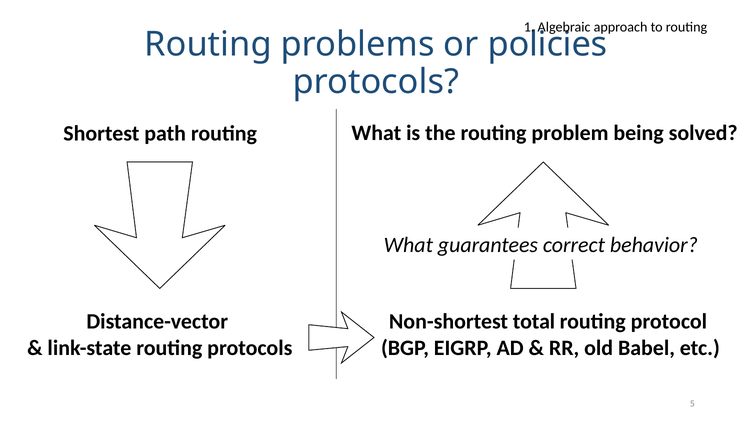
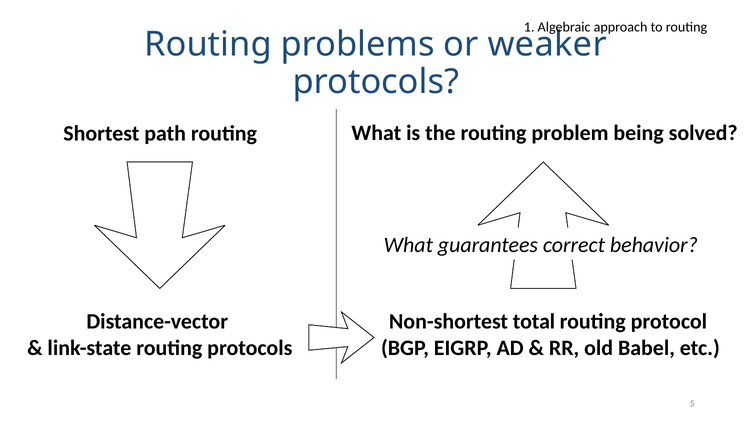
policies: policies -> weaker
